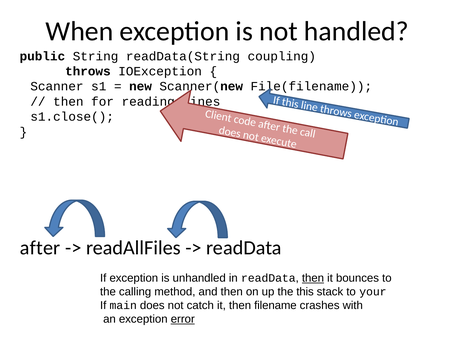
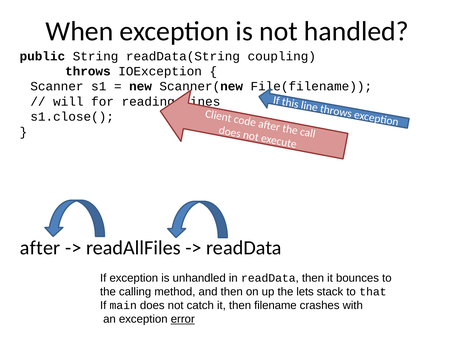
then at (68, 102): then -> will
then at (313, 278) underline: present -> none
the this: this -> lets
your: your -> that
